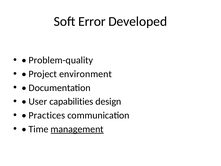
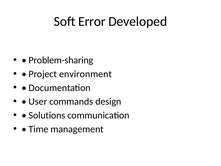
Problem-quality: Problem-quality -> Problem-sharing
capabilities: capabilities -> commands
Practices: Practices -> Solutions
management underline: present -> none
